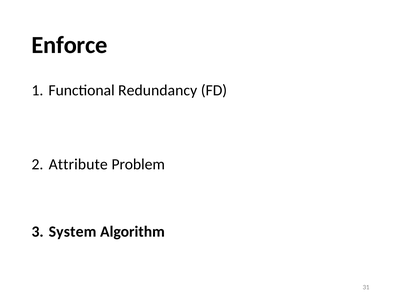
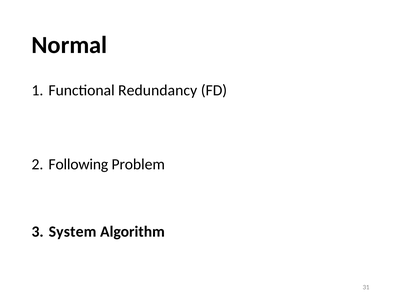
Enforce: Enforce -> Normal
Attribute: Attribute -> Following
